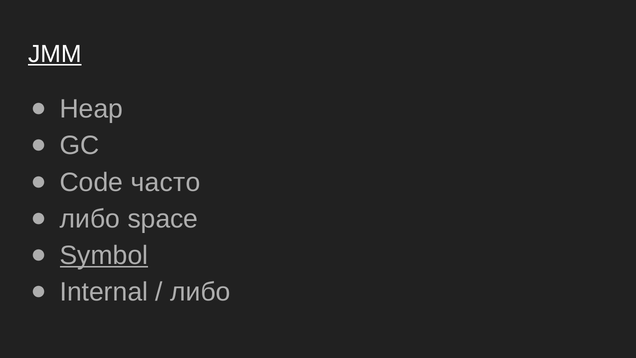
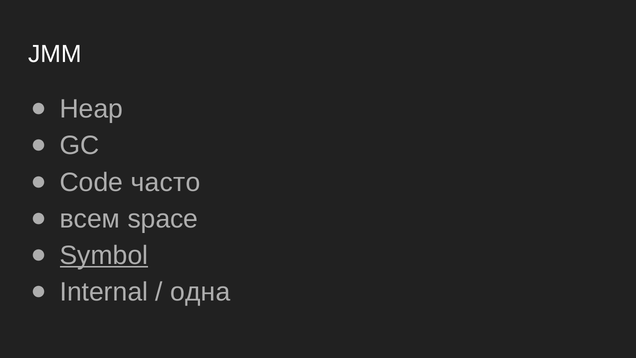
JMM underline: present -> none
либо at (90, 219): либо -> всем
либо at (200, 292): либо -> одна
